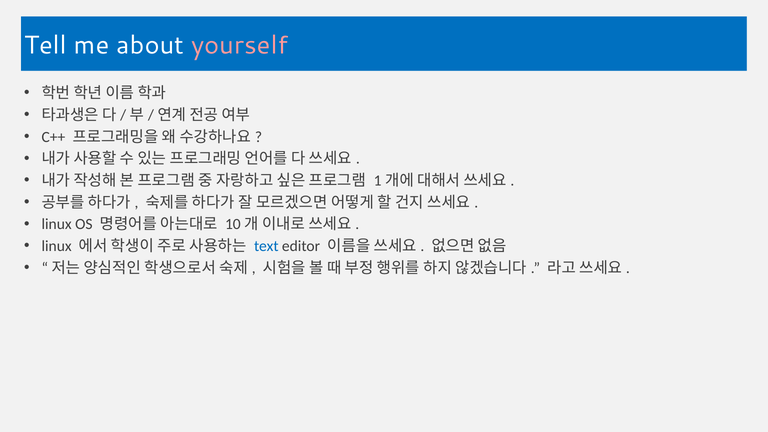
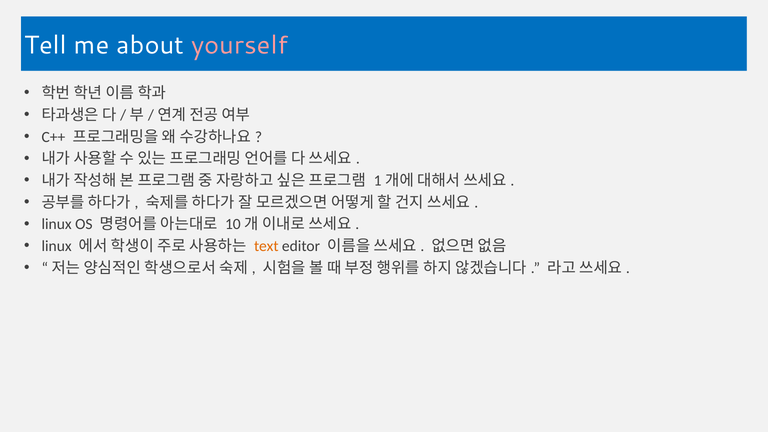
text colour: blue -> orange
